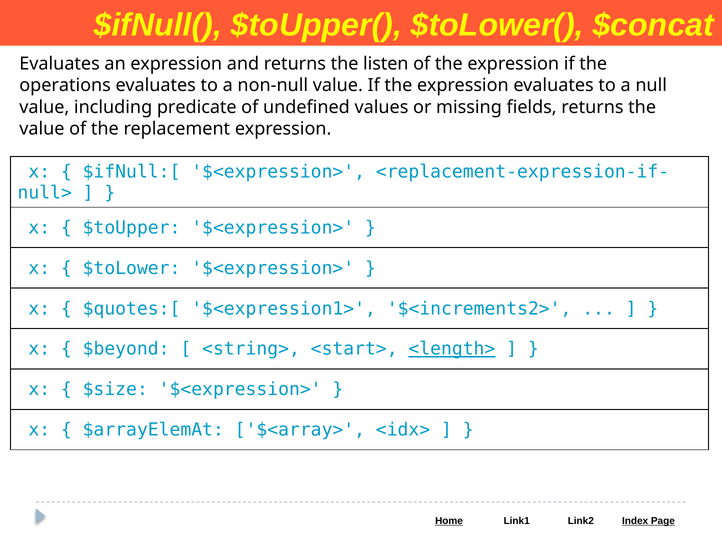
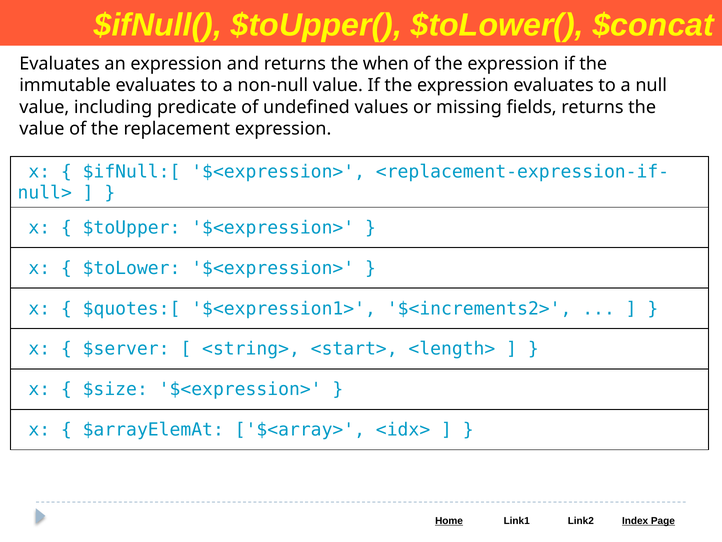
listen: listen -> when
operations: operations -> immutable
$beyond: $beyond -> $server
<length> underline: present -> none
